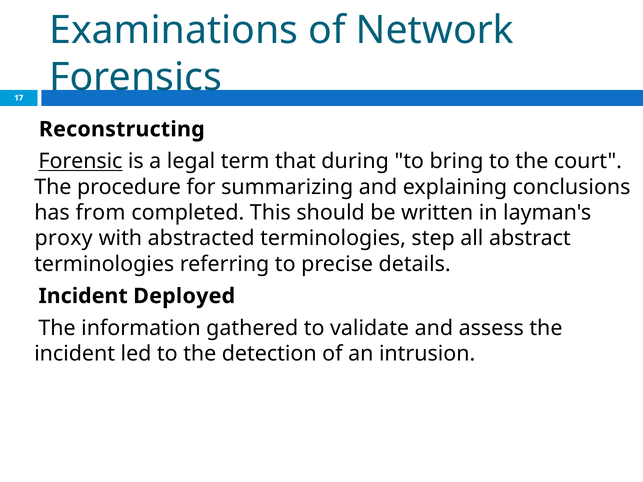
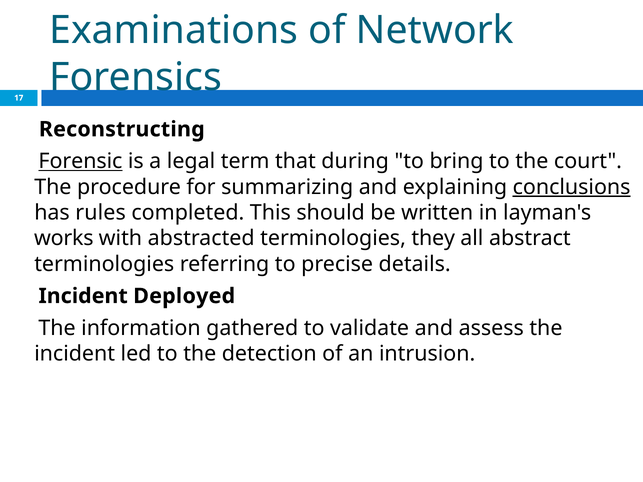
conclusions underline: none -> present
from: from -> rules
proxy: proxy -> works
step: step -> they
